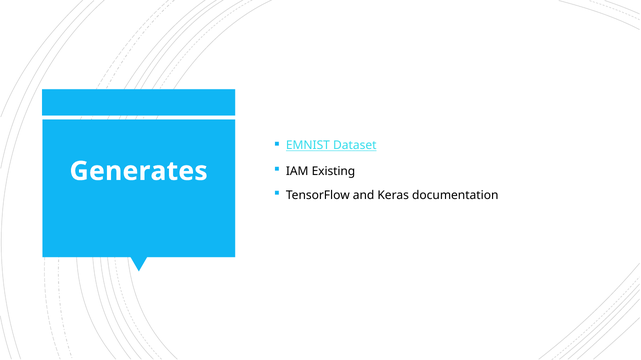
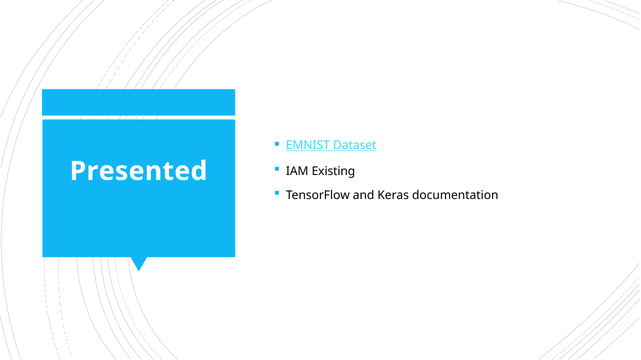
Generates: Generates -> Presented
